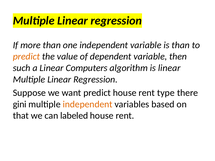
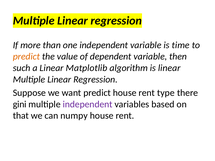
is than: than -> time
Computers: Computers -> Matplotlib
independent at (88, 104) colour: orange -> purple
labeled: labeled -> numpy
